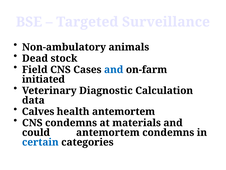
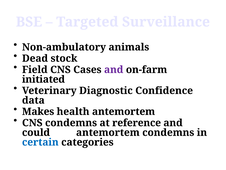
and at (114, 69) colour: blue -> purple
Calculation: Calculation -> Confidence
Calves: Calves -> Makes
materials: materials -> reference
